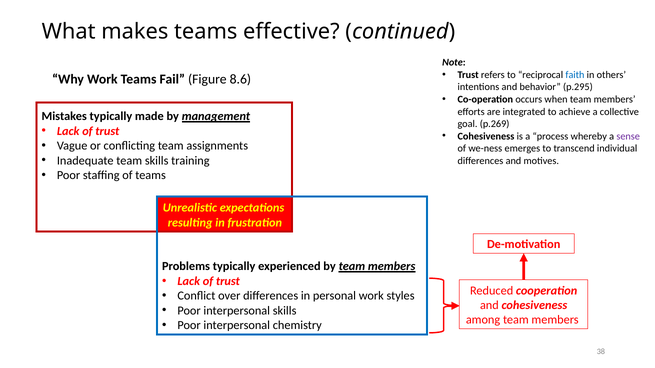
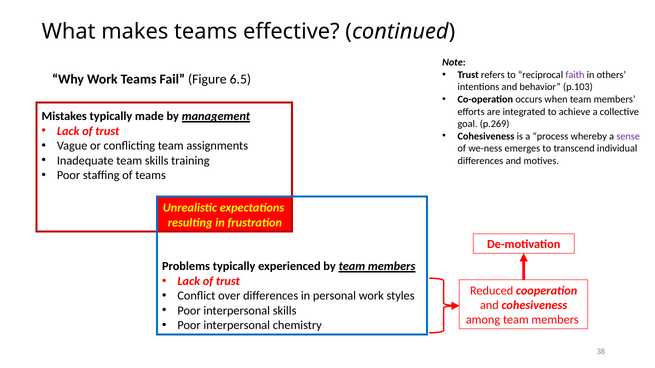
faith colour: blue -> purple
8.6: 8.6 -> 6.5
p.295: p.295 -> p.103
